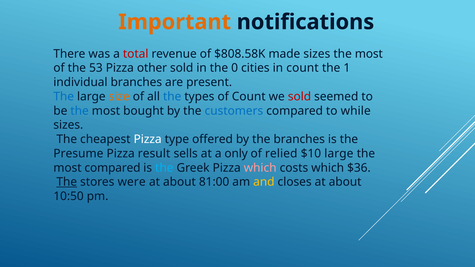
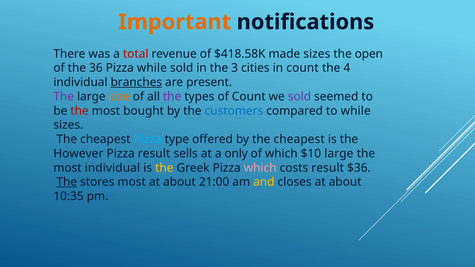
$808.58K: $808.58K -> $418.58K
most at (369, 54): most -> open
53: 53 -> 36
Pizza other: other -> while
0: 0 -> 3
1: 1 -> 4
branches at (136, 82) underline: none -> present
The at (64, 97) colour: blue -> purple
the at (172, 97) colour: blue -> purple
sold at (299, 97) colour: red -> purple
the at (80, 111) colour: blue -> red
Pizza at (148, 139) colour: white -> light blue
by the branches: branches -> cheapest
Presume: Presume -> However
of relied: relied -> which
most compared: compared -> individual
the at (164, 168) colour: light blue -> yellow
costs which: which -> result
stores were: were -> most
81:00: 81:00 -> 21:00
10:50: 10:50 -> 10:35
